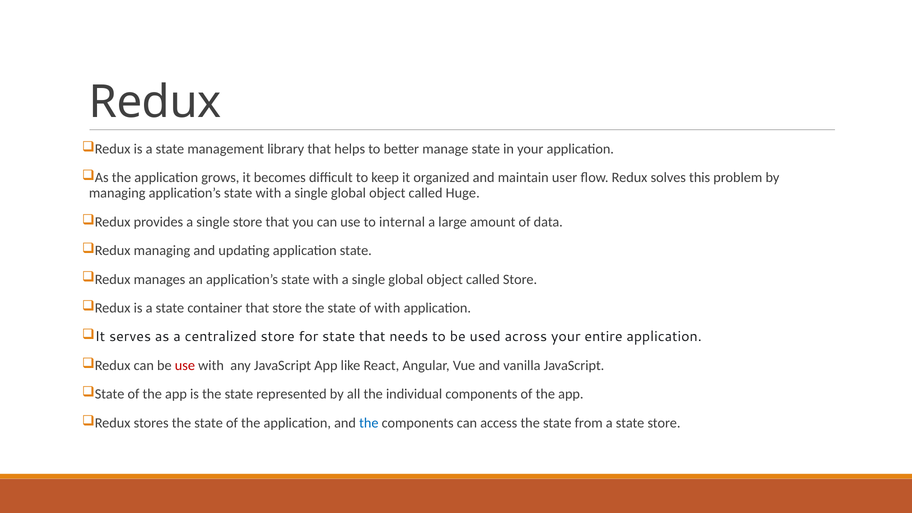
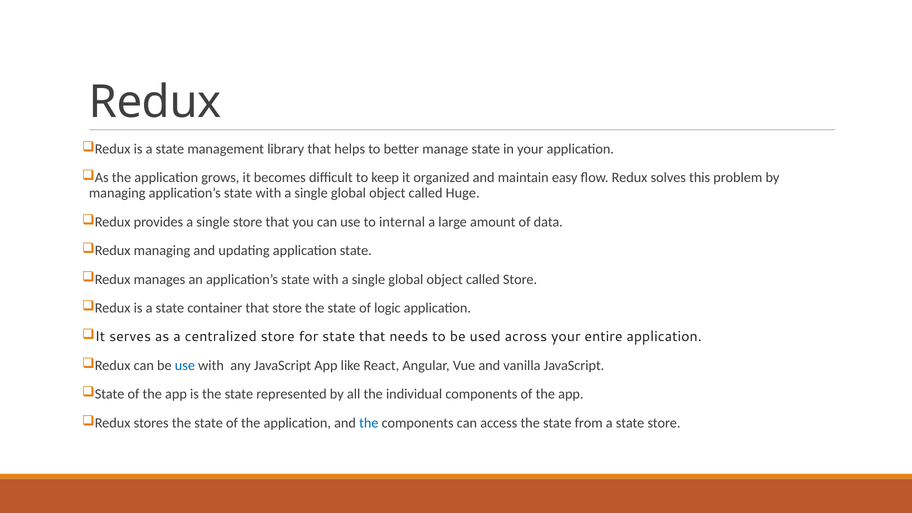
user: user -> easy
of with: with -> logic
use at (185, 365) colour: red -> blue
